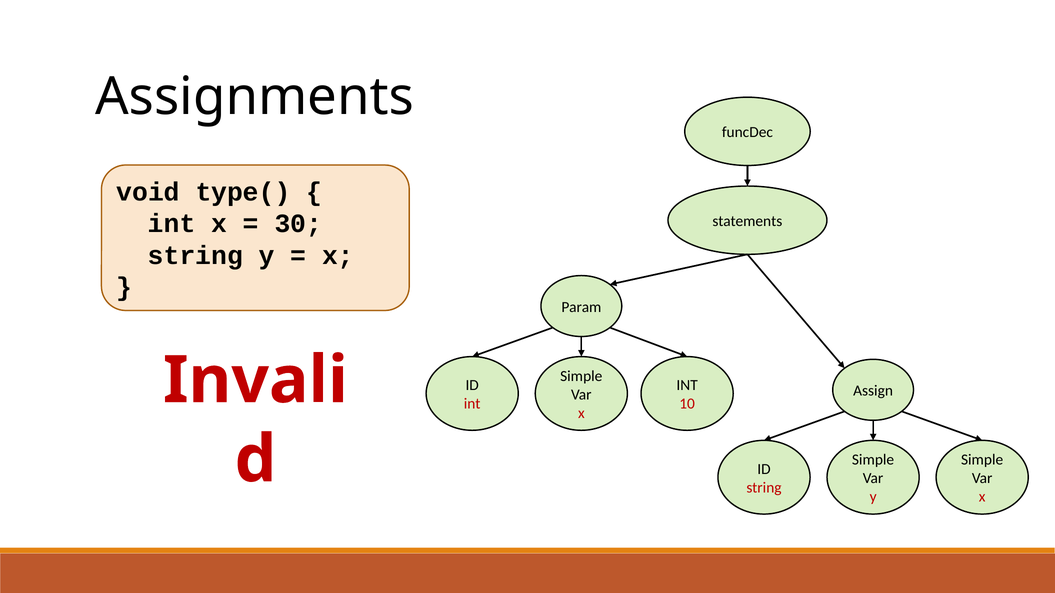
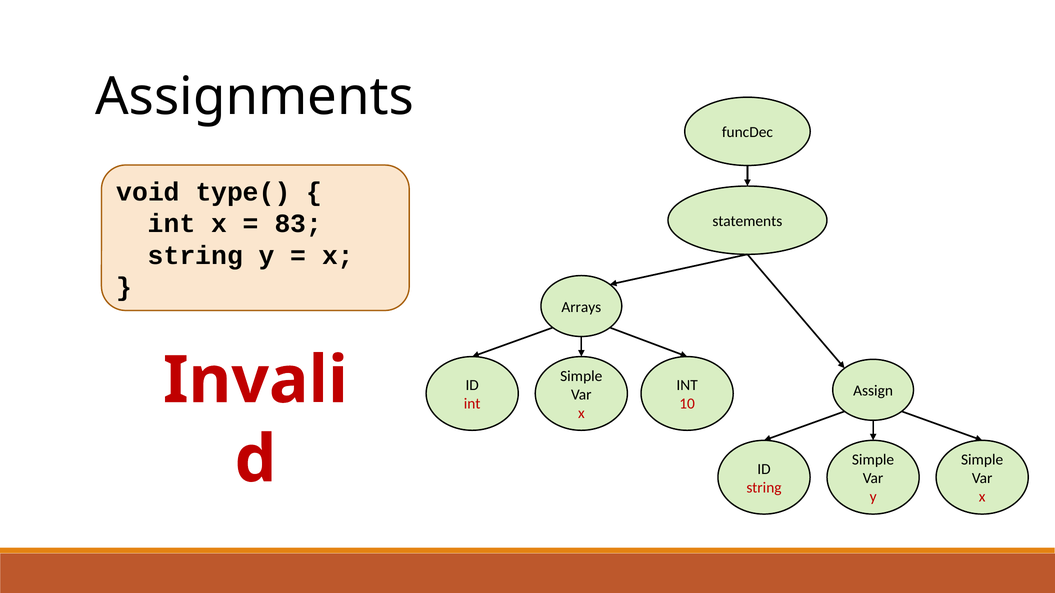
30: 30 -> 83
Param: Param -> Arrays
